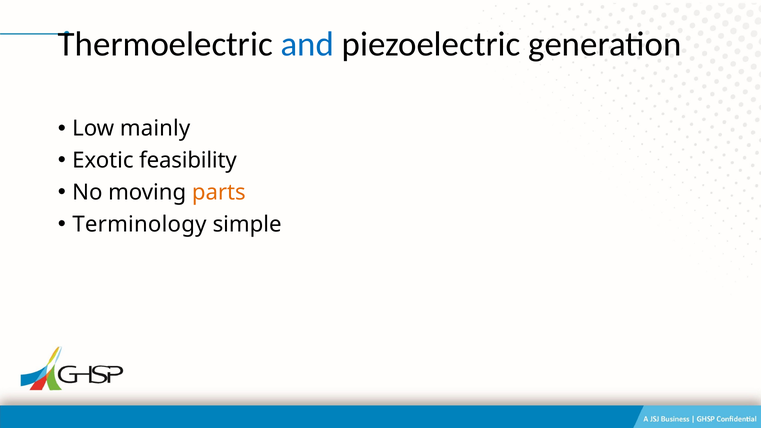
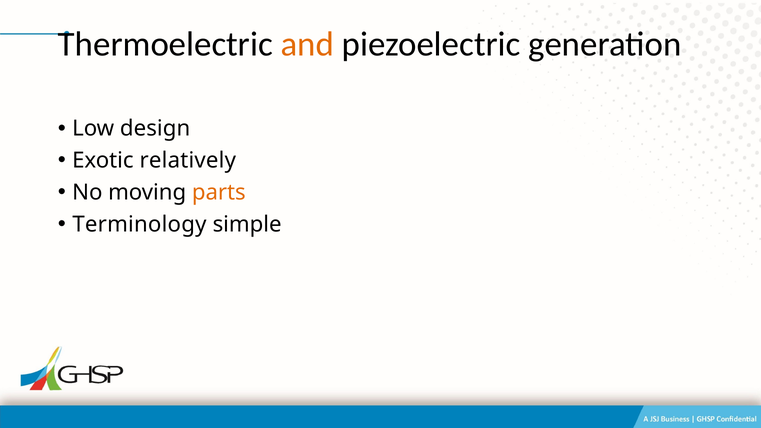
and colour: blue -> orange
mainly: mainly -> design
feasibility: feasibility -> relatively
